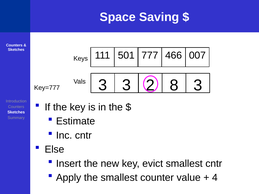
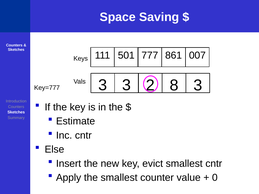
466: 466 -> 861
4: 4 -> 0
